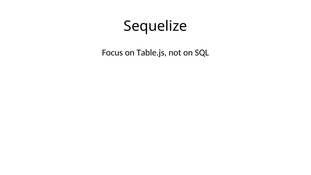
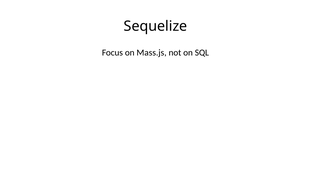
Table.js: Table.js -> Mass.js
